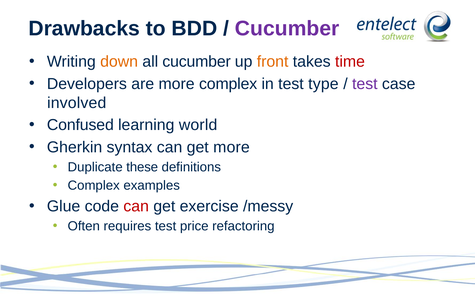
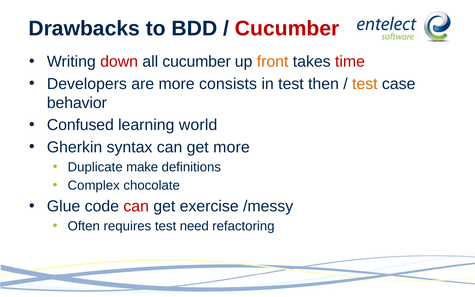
Cucumber at (287, 29) colour: purple -> red
down colour: orange -> red
more complex: complex -> consists
type: type -> then
test at (365, 84) colour: purple -> orange
involved: involved -> behavior
these: these -> make
examples: examples -> chocolate
price: price -> need
